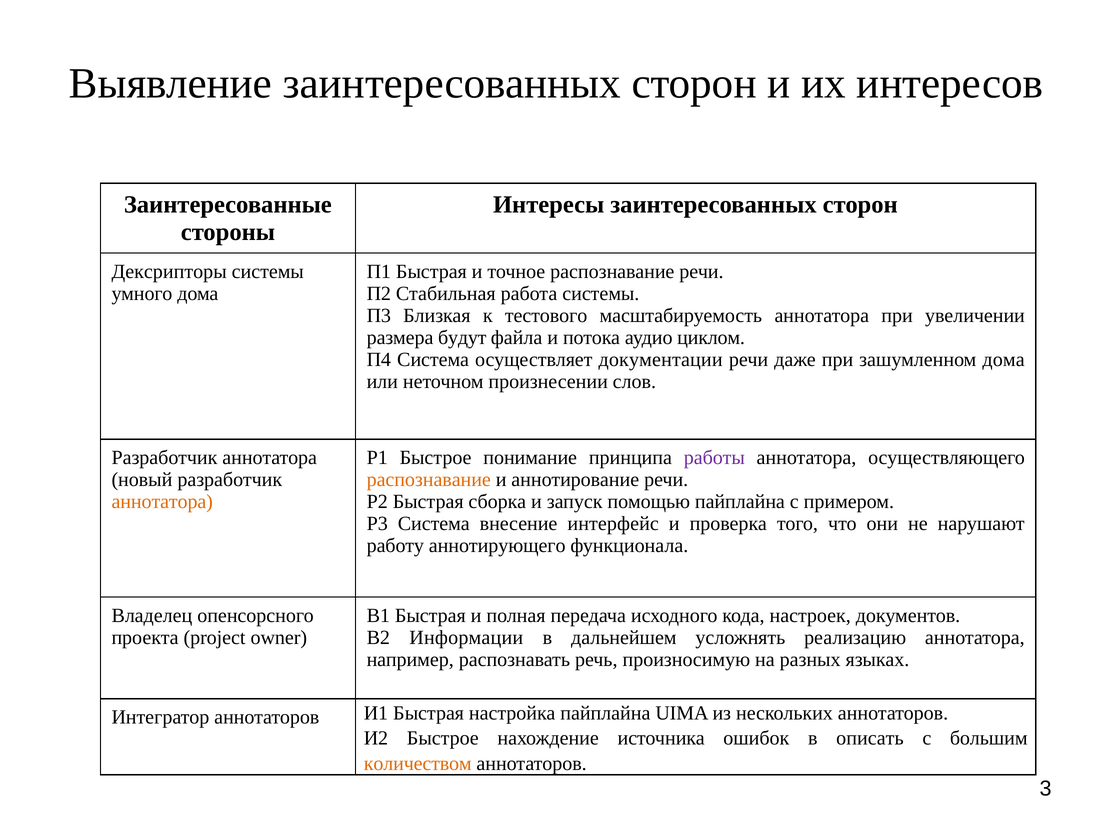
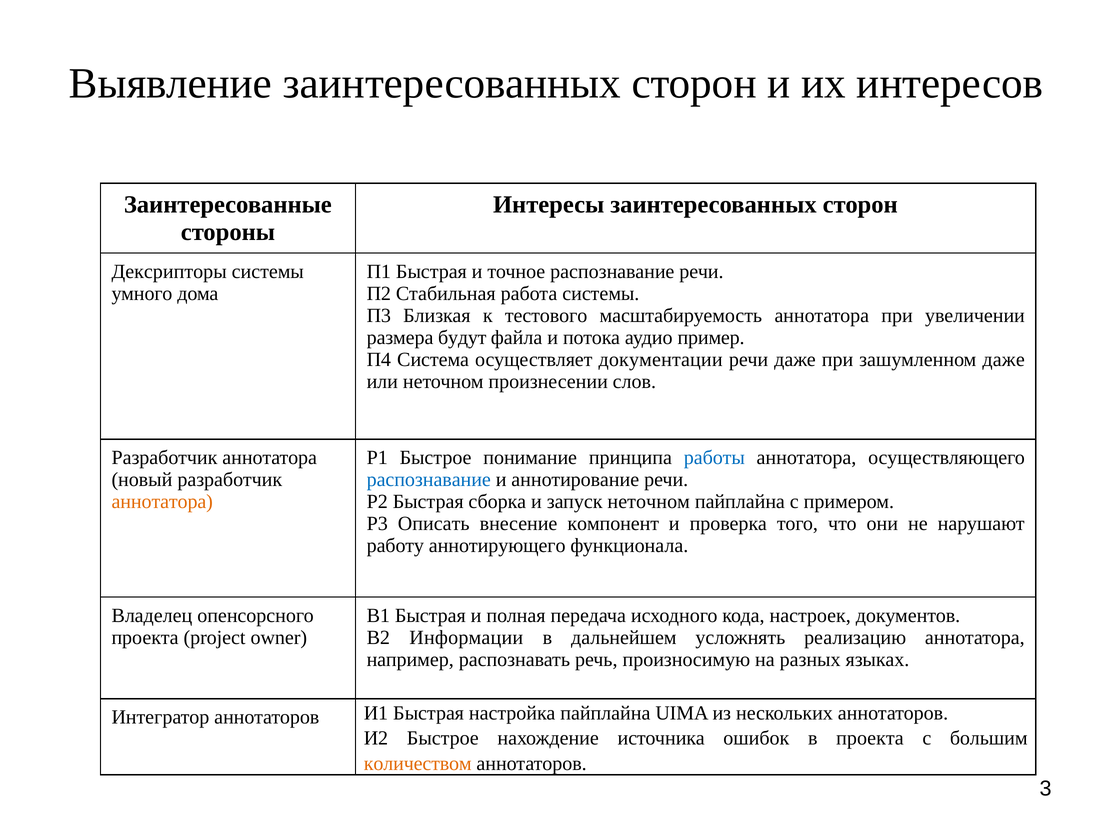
циклом: циклом -> пример
зашумленном дома: дома -> даже
работы colour: purple -> blue
распознавание at (429, 479) colour: orange -> blue
запуск помощью: помощью -> неточном
Р3 Система: Система -> Описать
интерфейс: интерфейс -> компонент
в описать: описать -> проекта
